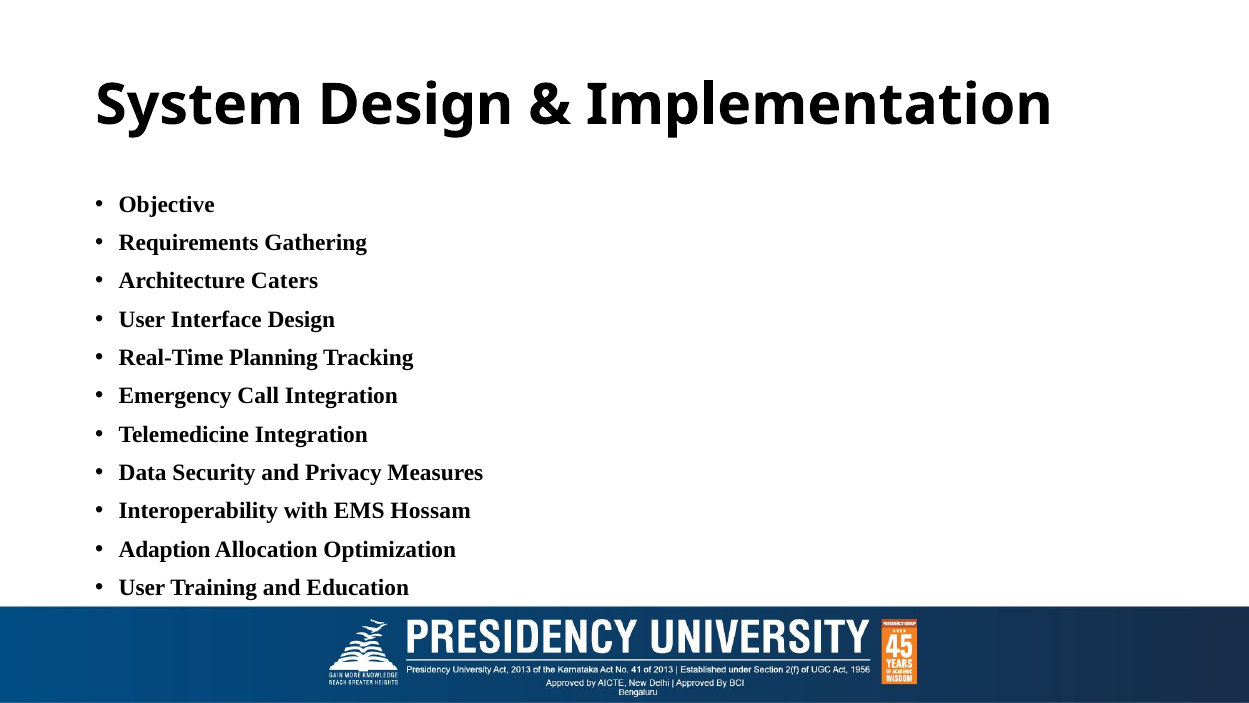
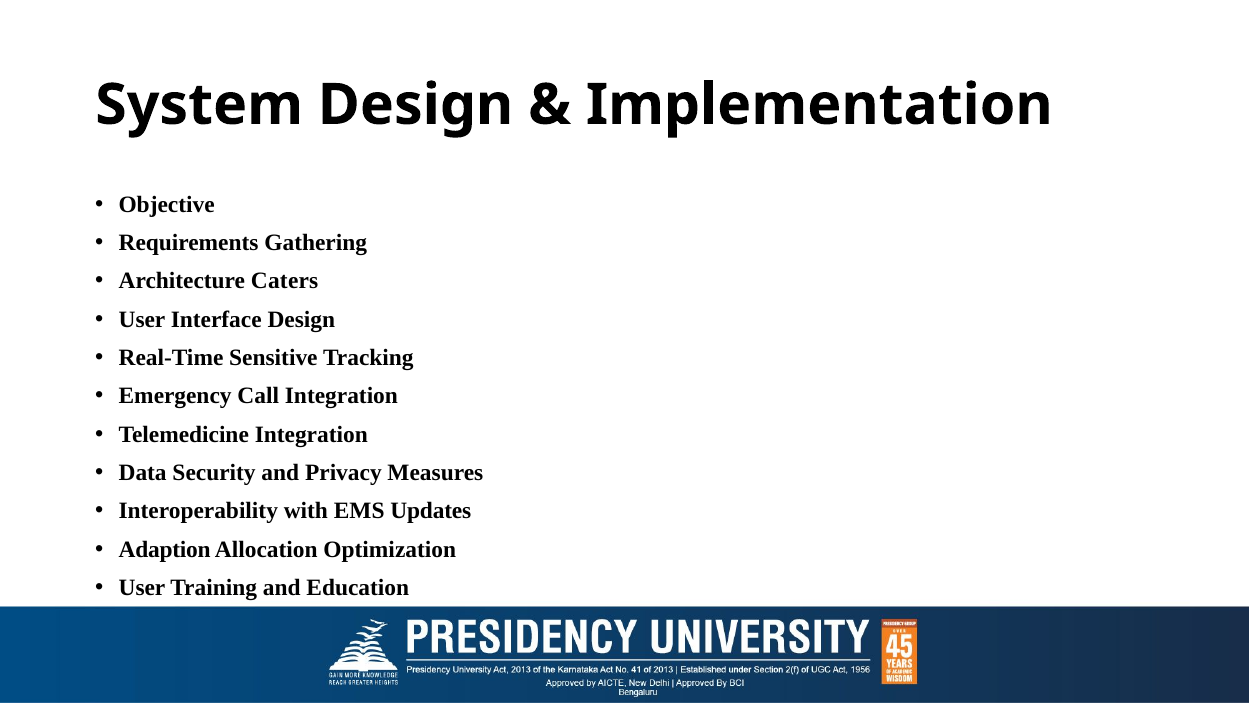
Planning: Planning -> Sensitive
Hossam: Hossam -> Updates
